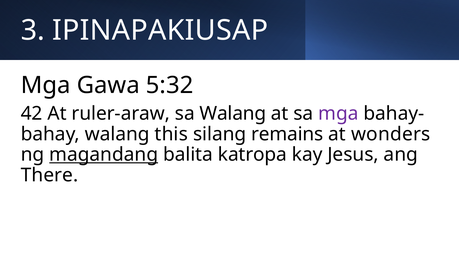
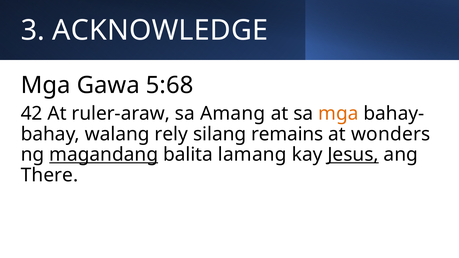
IPINAPAKIUSAP: IPINAPAKIUSAP -> ACKNOWLEDGE
5:32: 5:32 -> 5:68
sa Walang: Walang -> Amang
mga at (338, 114) colour: purple -> orange
this: this -> rely
katropa: katropa -> lamang
Jesus underline: none -> present
